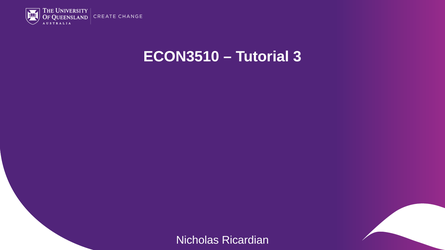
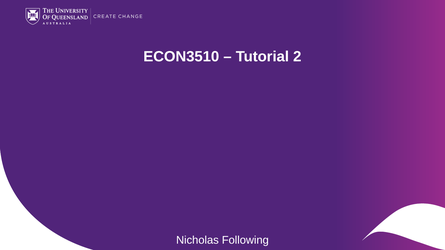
3: 3 -> 2
Ricardian: Ricardian -> Following
